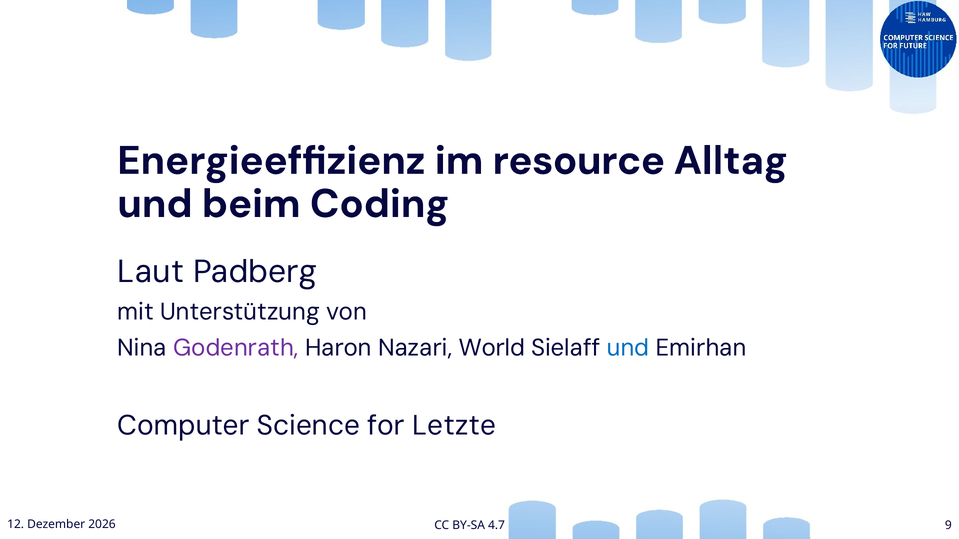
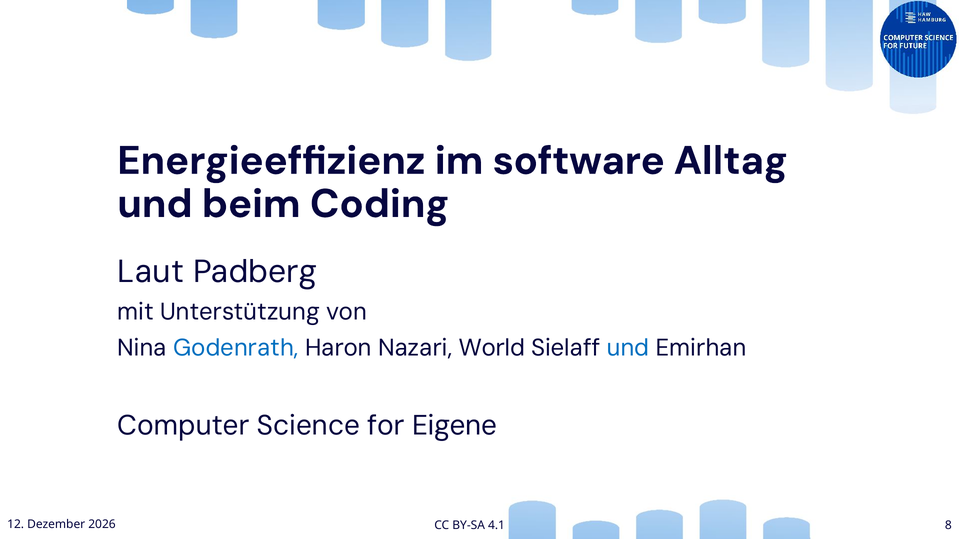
resource: resource -> software
Godenrath colour: purple -> blue
Letzte: Letzte -> Eigene
9: 9 -> 8
4.7: 4.7 -> 4.1
